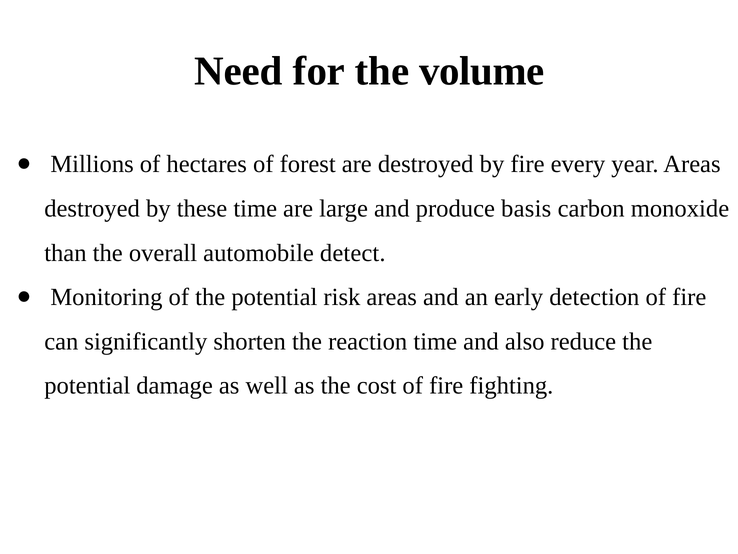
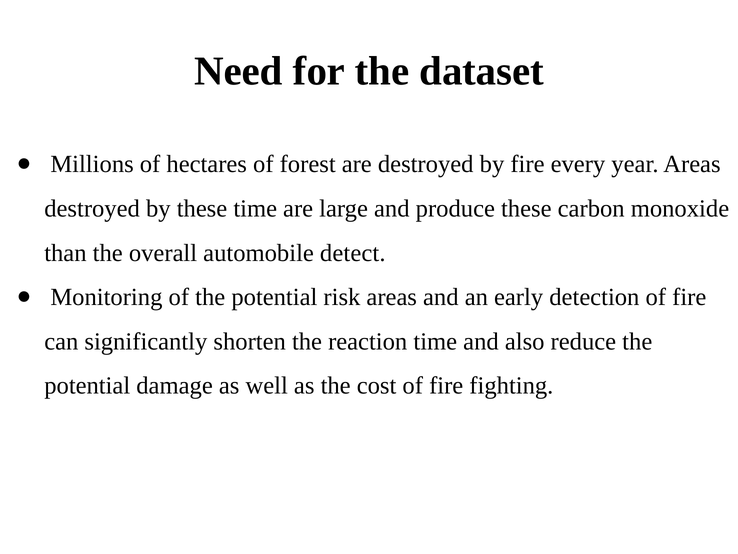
volume: volume -> dataset
produce basis: basis -> these
